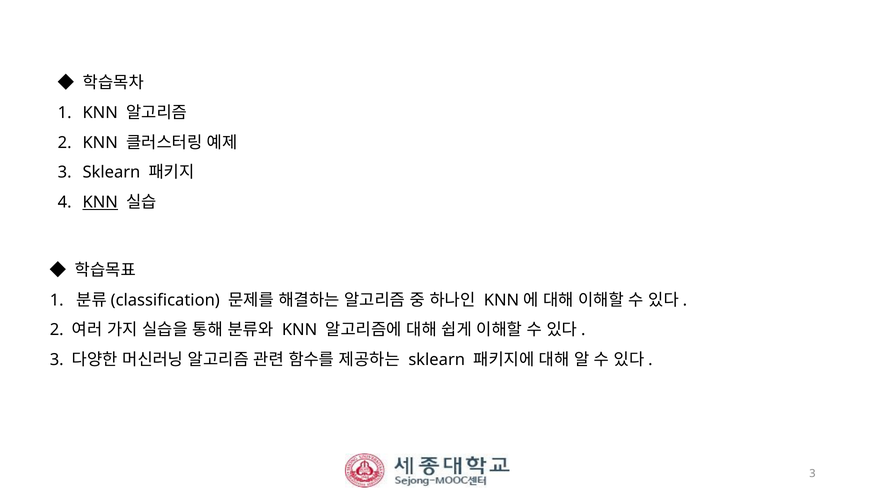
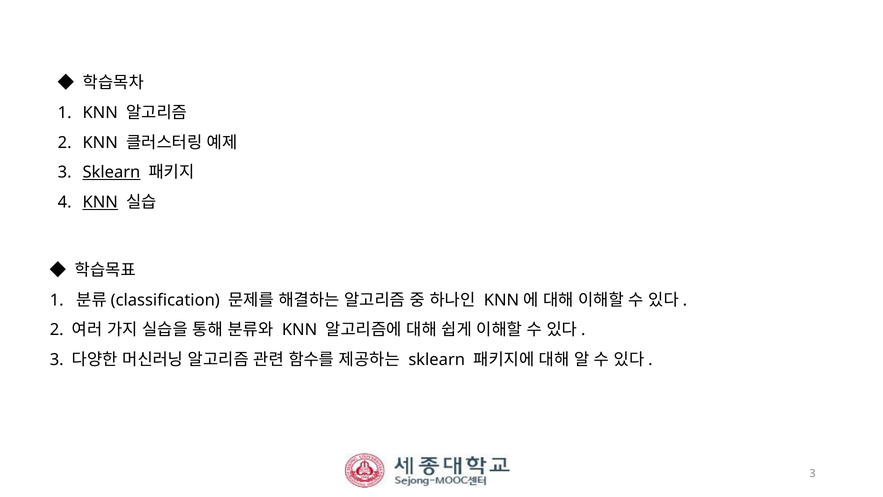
Sklearn at (111, 172) underline: none -> present
